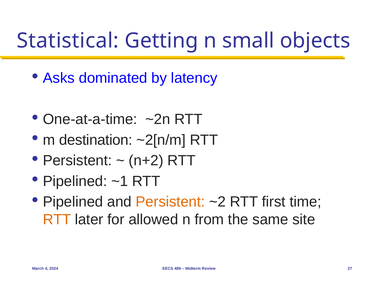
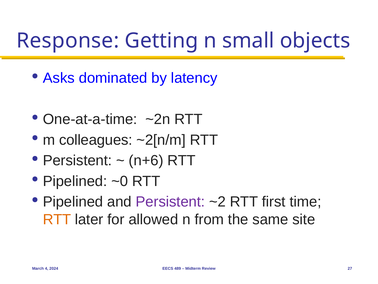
Statistical: Statistical -> Response
destination: destination -> colleagues
n+2: n+2 -> n+6
~1: ~1 -> ~0
Persistent at (170, 201) colour: orange -> purple
